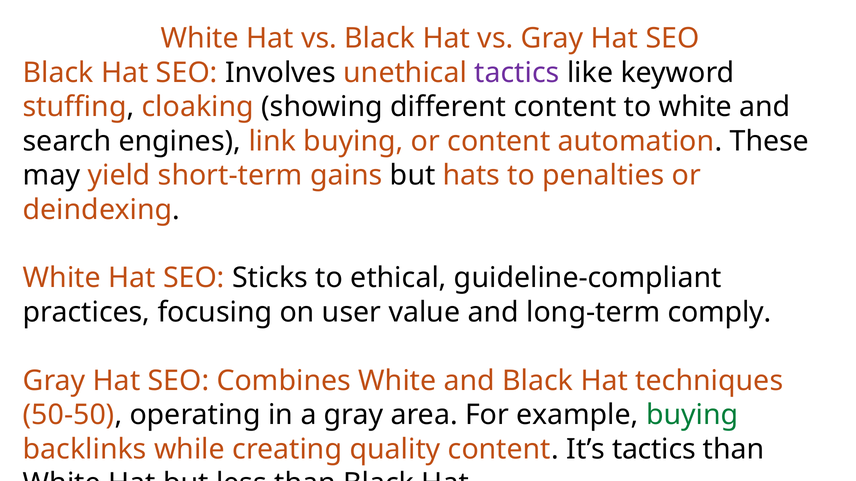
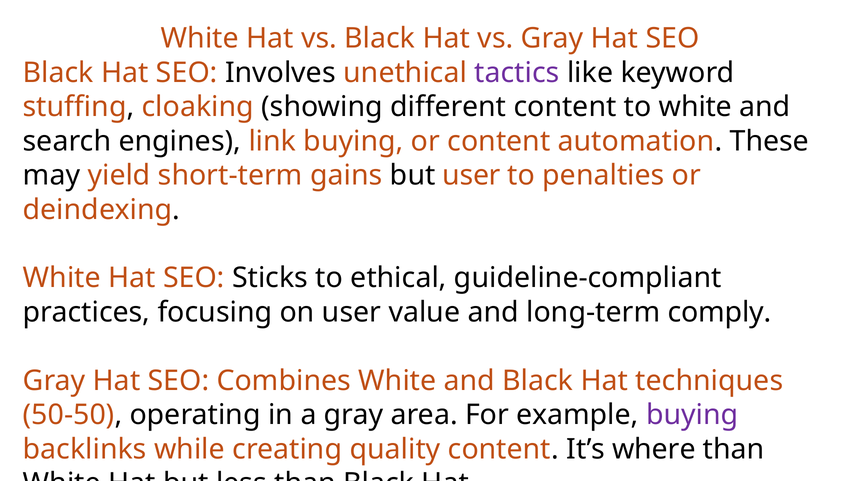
but hats: hats -> user
buying at (692, 415) colour: green -> purple
It’s tactics: tactics -> where
